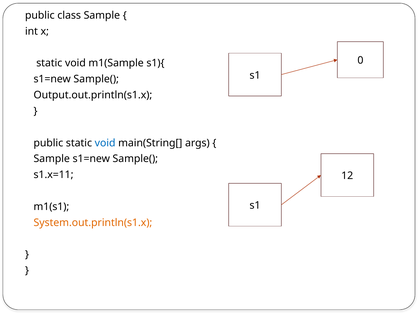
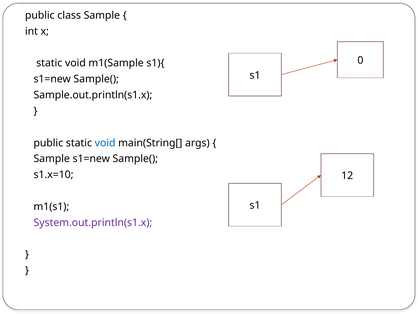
Output.out.println(s1.x: Output.out.println(s1.x -> Sample.out.println(s1.x
s1.x=11: s1.x=11 -> s1.x=10
System.out.println(s1.x colour: orange -> purple
